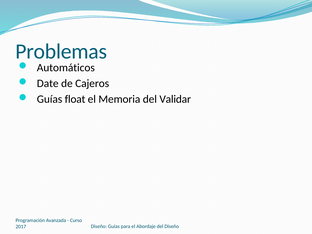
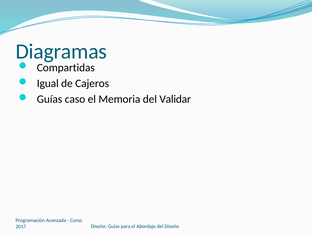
Problemas: Problemas -> Diagramas
Automáticos: Automáticos -> Compartidas
Date: Date -> Igual
float: float -> caso
